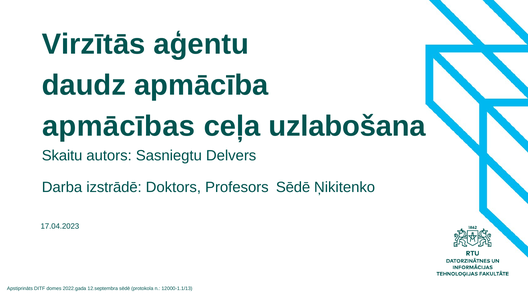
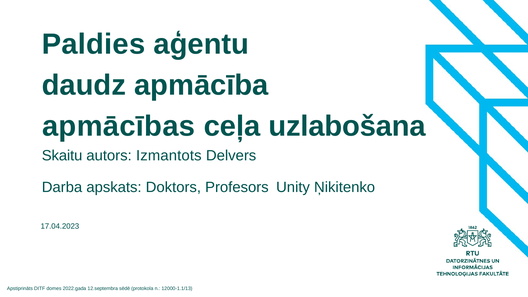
Virzītās: Virzītās -> Paldies
Sasniegtu: Sasniegtu -> Izmantots
izstrādē: izstrādē -> apskats
Profesors Sēdē: Sēdē -> Unity
